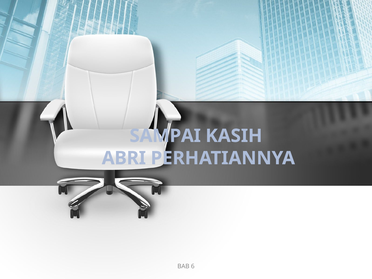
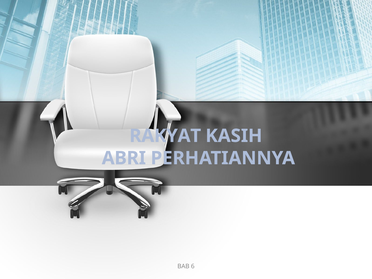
SAMPAI: SAMPAI -> RAKYAT
